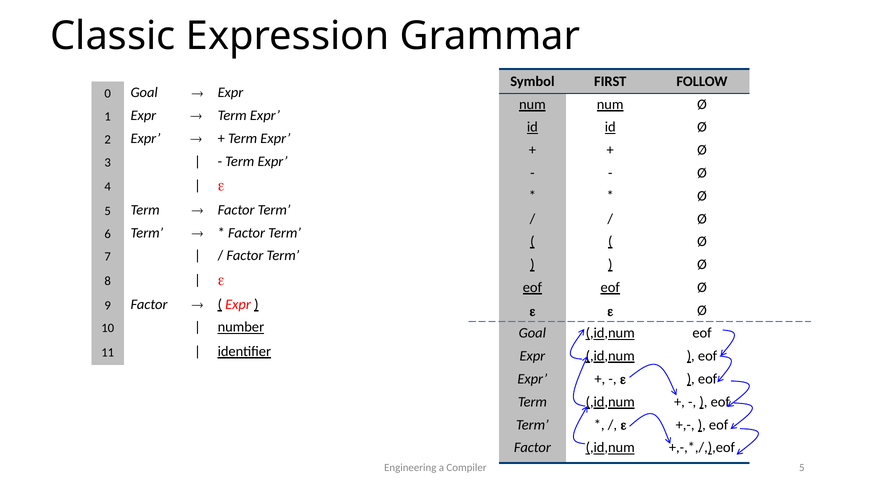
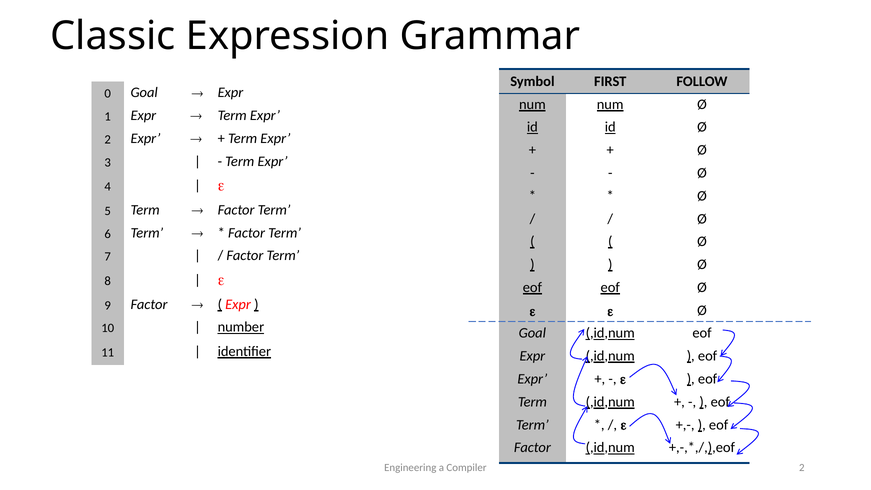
Compiler 5: 5 -> 2
